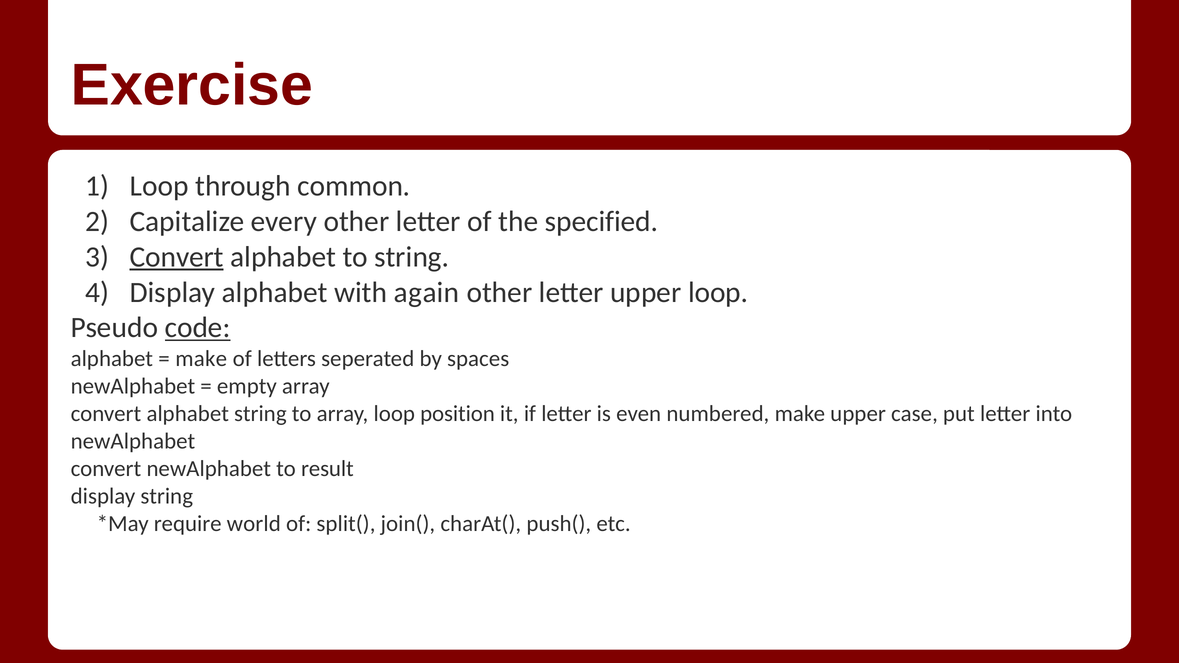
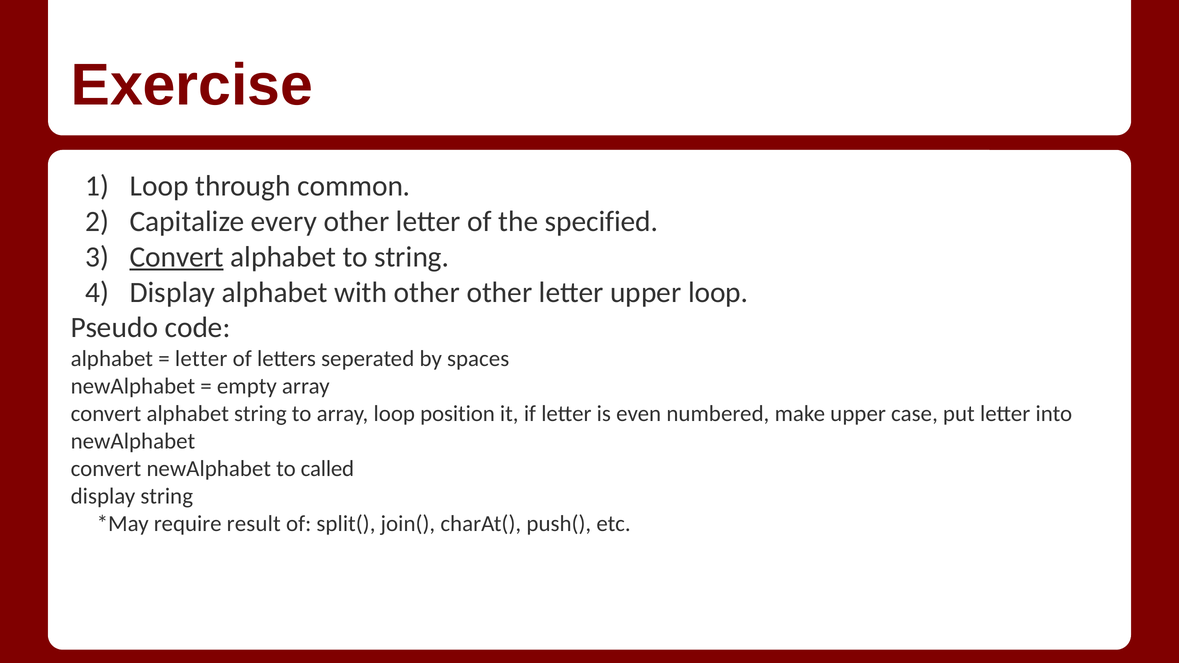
with again: again -> other
code underline: present -> none
make at (201, 359): make -> letter
result: result -> called
world: world -> result
